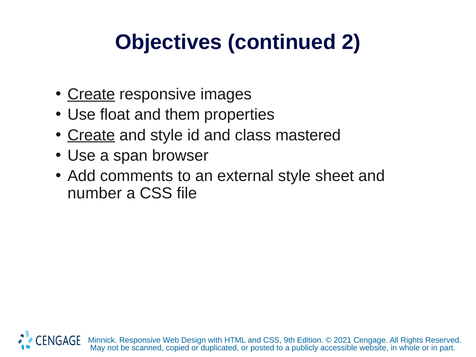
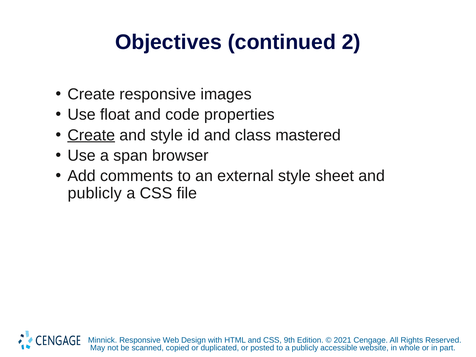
Create at (91, 94) underline: present -> none
them: them -> code
number at (95, 193): number -> publicly
